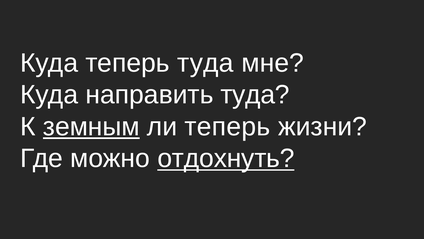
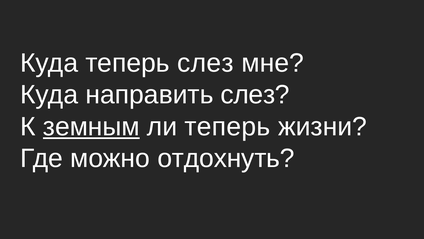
теперь туда: туда -> слез
направить туда: туда -> слез
отдохнуть underline: present -> none
